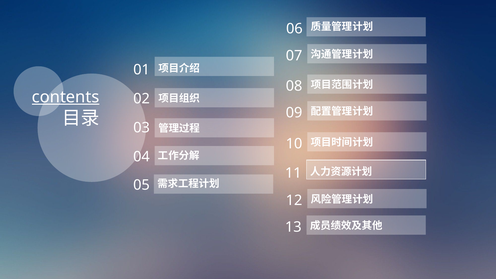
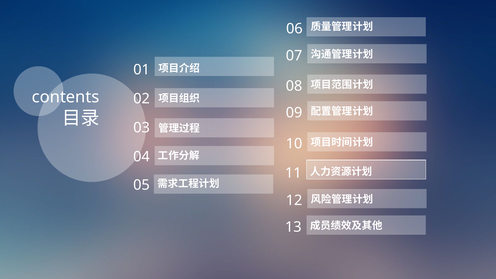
contents underline: present -> none
